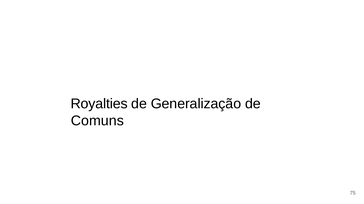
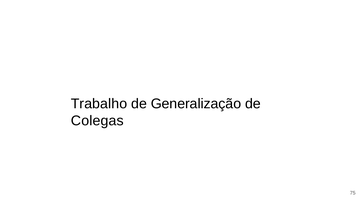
Royalties: Royalties -> Trabalho
Comuns: Comuns -> Colegas
